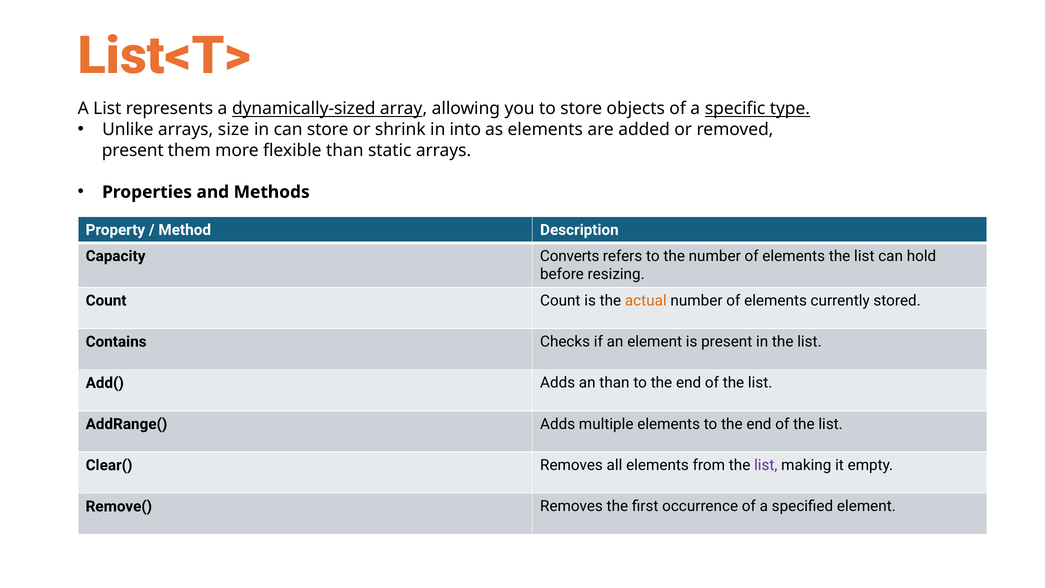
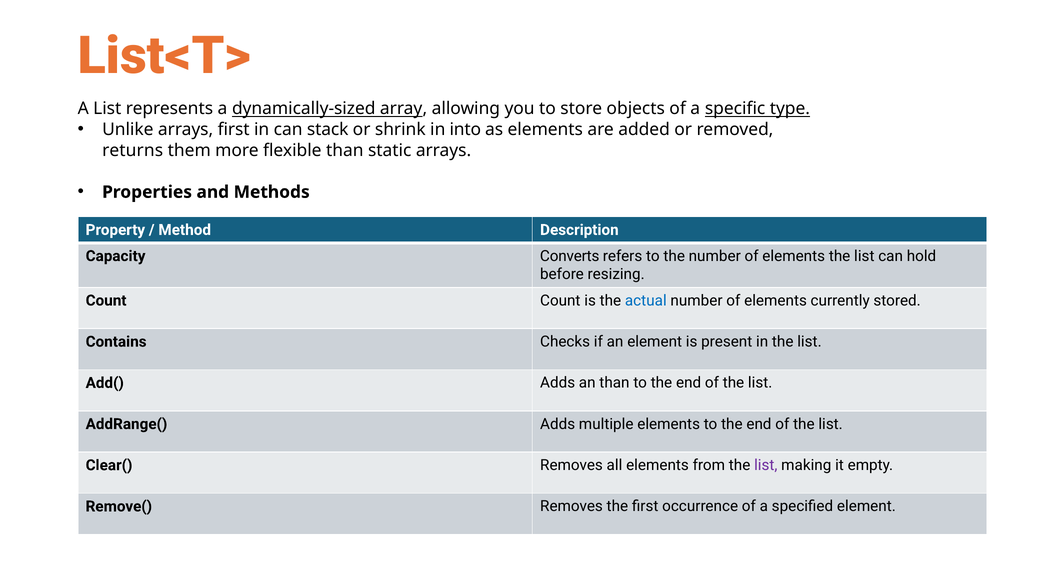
arrays size: size -> first
can store: store -> stack
present at (133, 150): present -> returns
actual colour: orange -> blue
